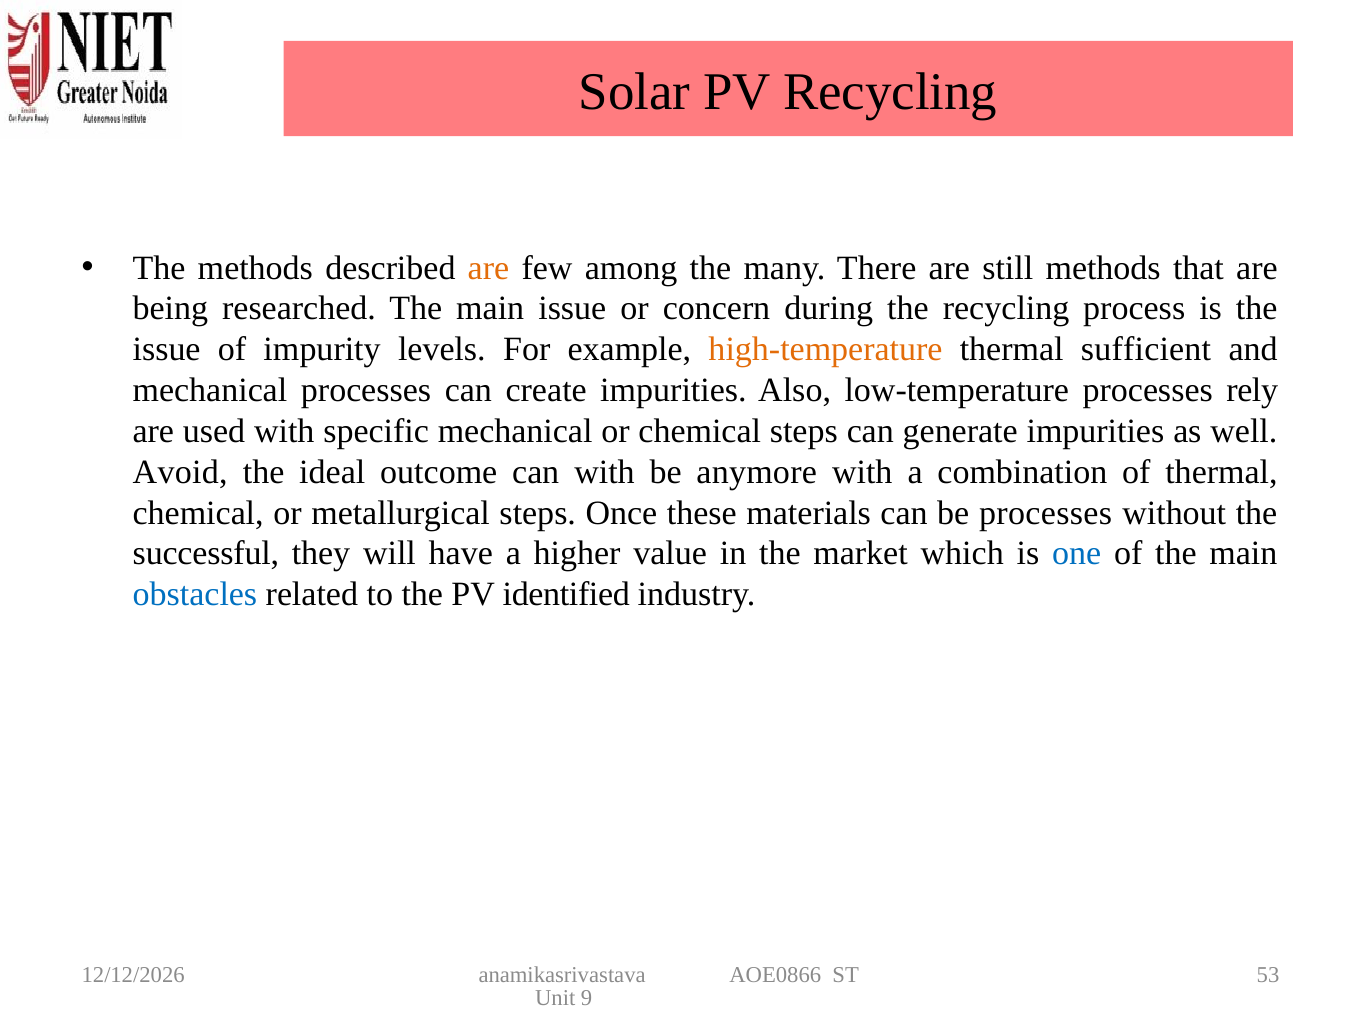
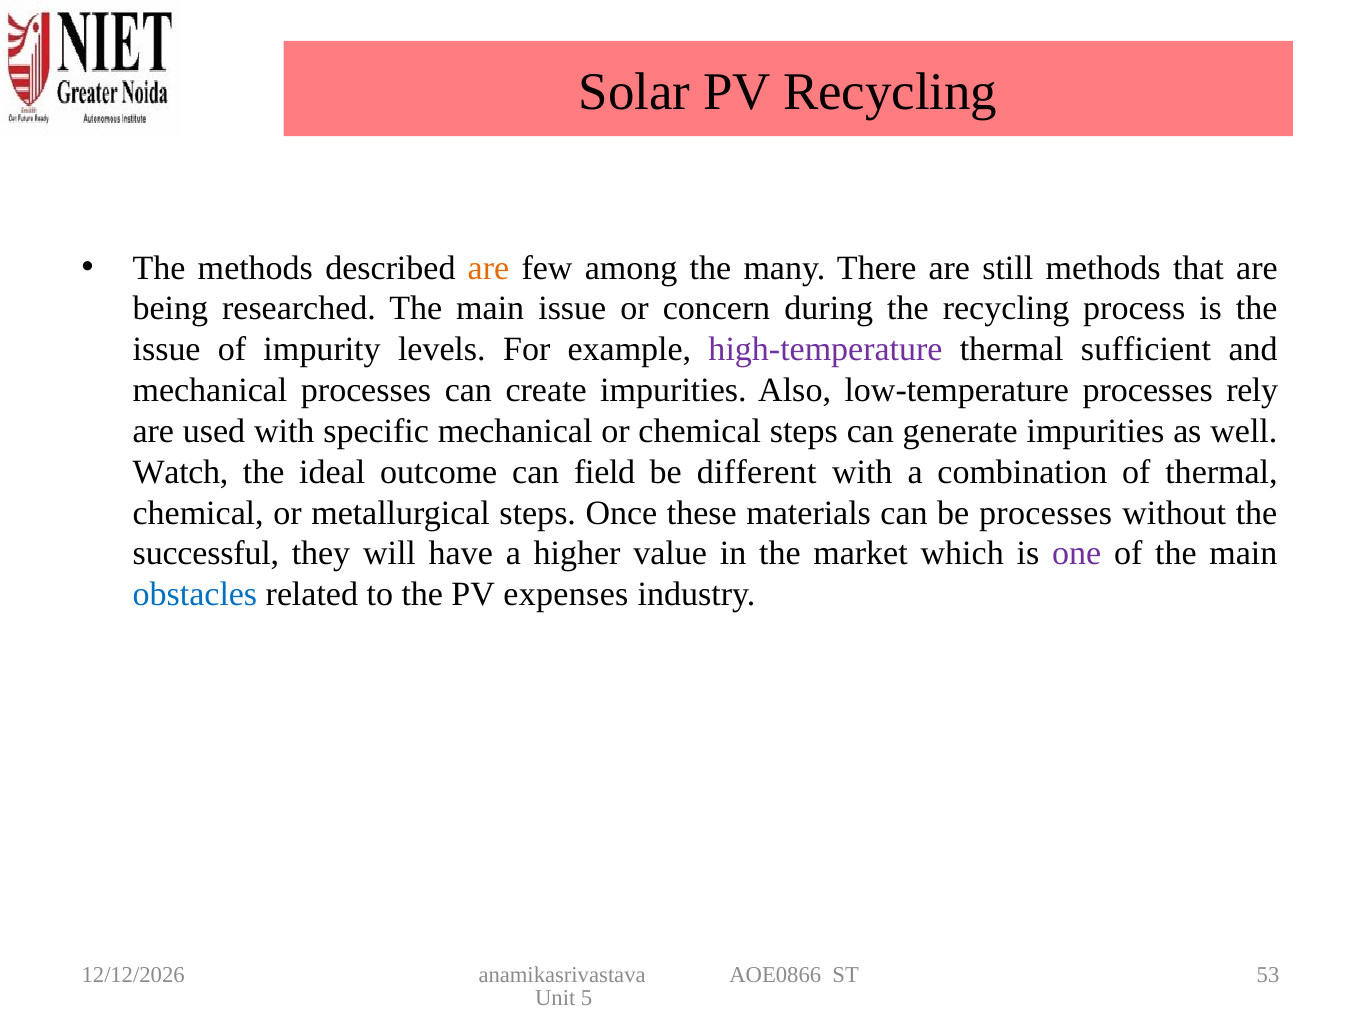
high-temperature colour: orange -> purple
Avoid: Avoid -> Watch
can with: with -> field
anymore: anymore -> different
one colour: blue -> purple
identified: identified -> expenses
9: 9 -> 5
